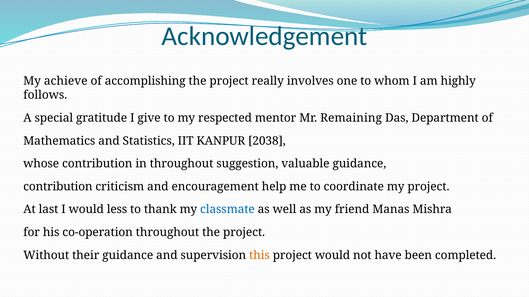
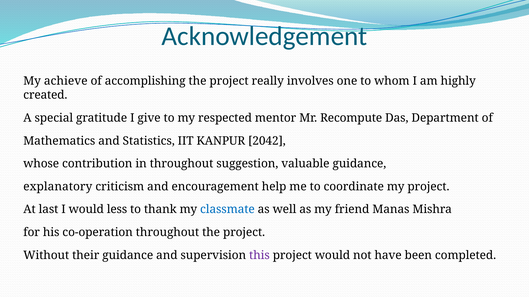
follows: follows -> created
Remaining: Remaining -> Recompute
2038: 2038 -> 2042
contribution at (58, 187): contribution -> explanatory
this colour: orange -> purple
